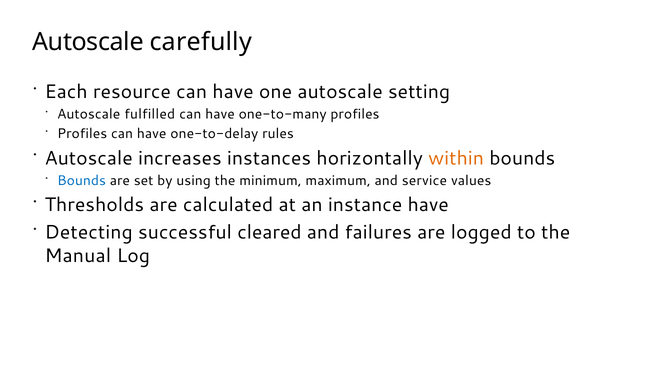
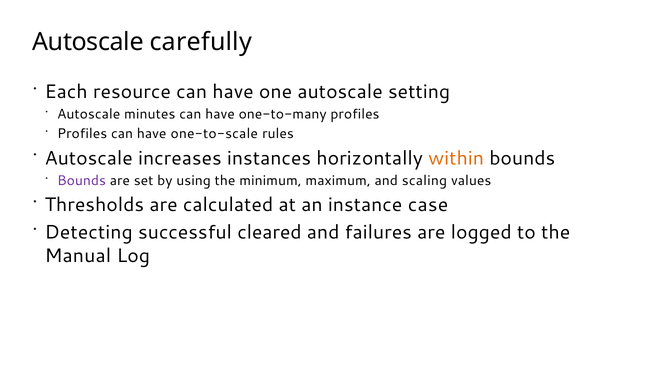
fulfilled: fulfilled -> minutes
one-to-delay: one-to-delay -> one-to-scale
Bounds at (81, 180) colour: blue -> purple
service: service -> scaling
instance have: have -> case
